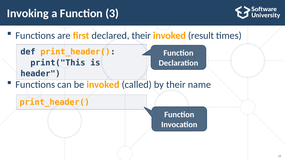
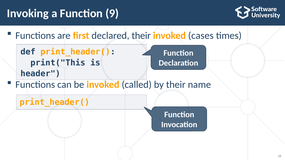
3: 3 -> 9
result: result -> cases
